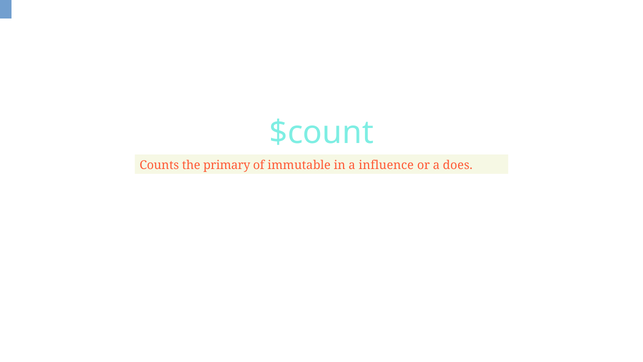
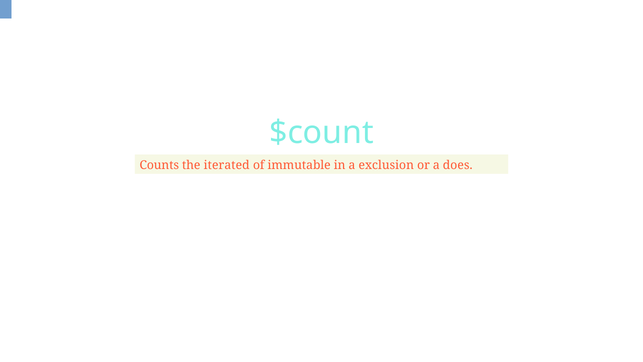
primary: primary -> iterated
influence: influence -> exclusion
